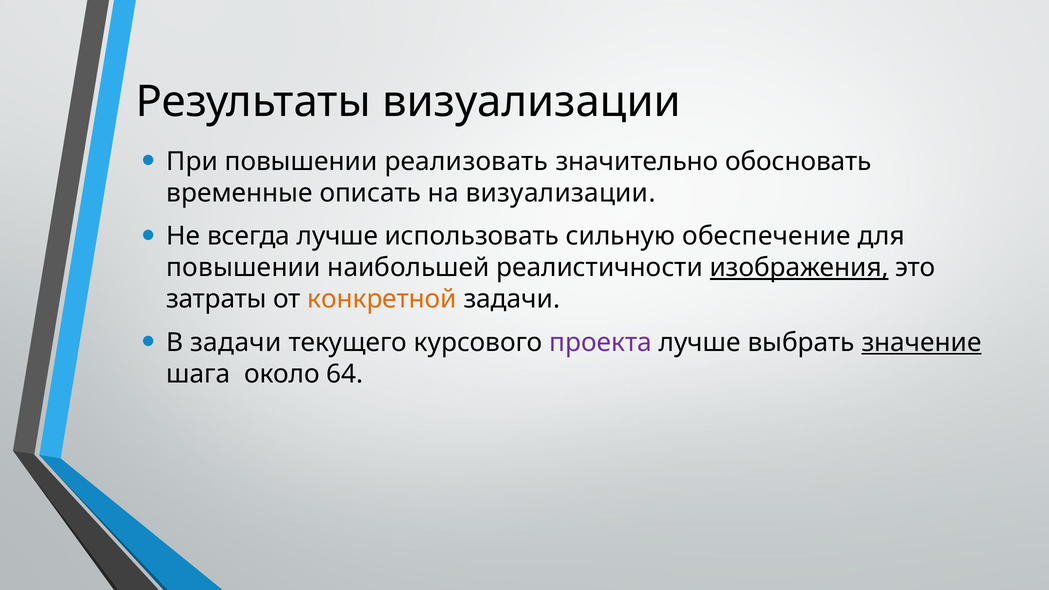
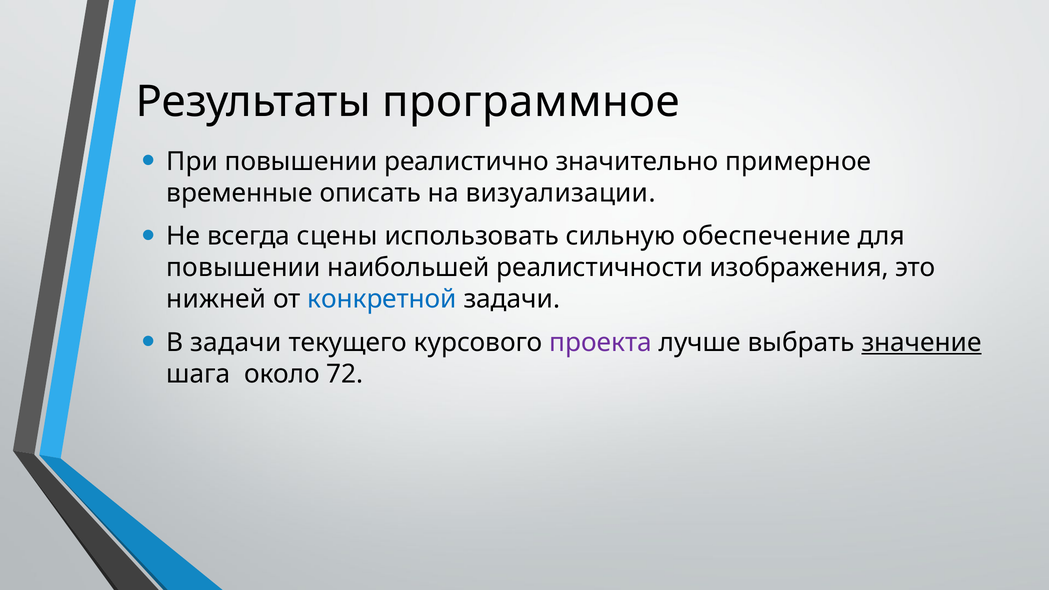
Результаты визуализации: визуализации -> программное
реализовать: реализовать -> реалистично
обосновать: обосновать -> примерное
всегда лучше: лучше -> сцены
изображения underline: present -> none
затраты: затраты -> нижней
конкретной colour: orange -> blue
64: 64 -> 72
